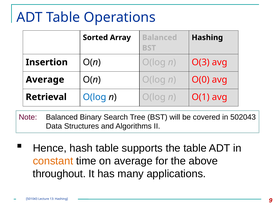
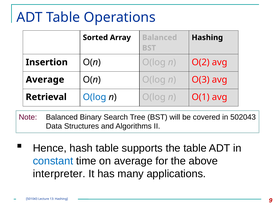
O(3: O(3 -> O(2
O(0: O(0 -> O(3
constant colour: orange -> blue
throughout: throughout -> interpreter
